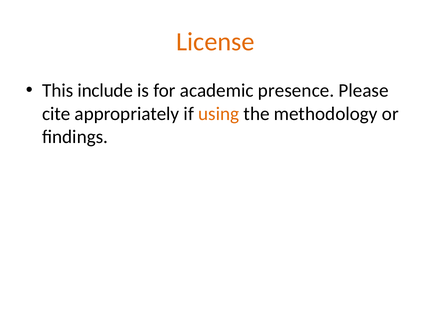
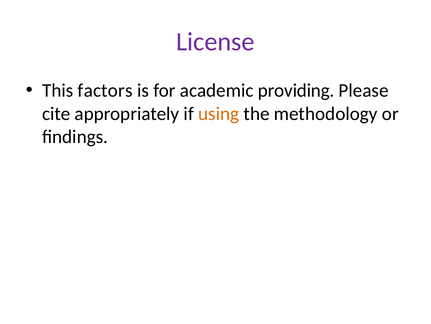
License colour: orange -> purple
include: include -> factors
presence: presence -> providing
